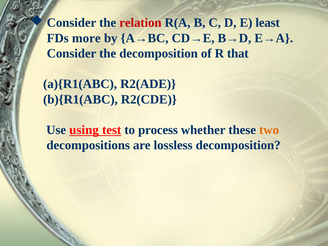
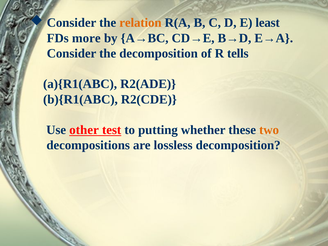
relation colour: red -> orange
that: that -> tells
using: using -> other
process: process -> putting
